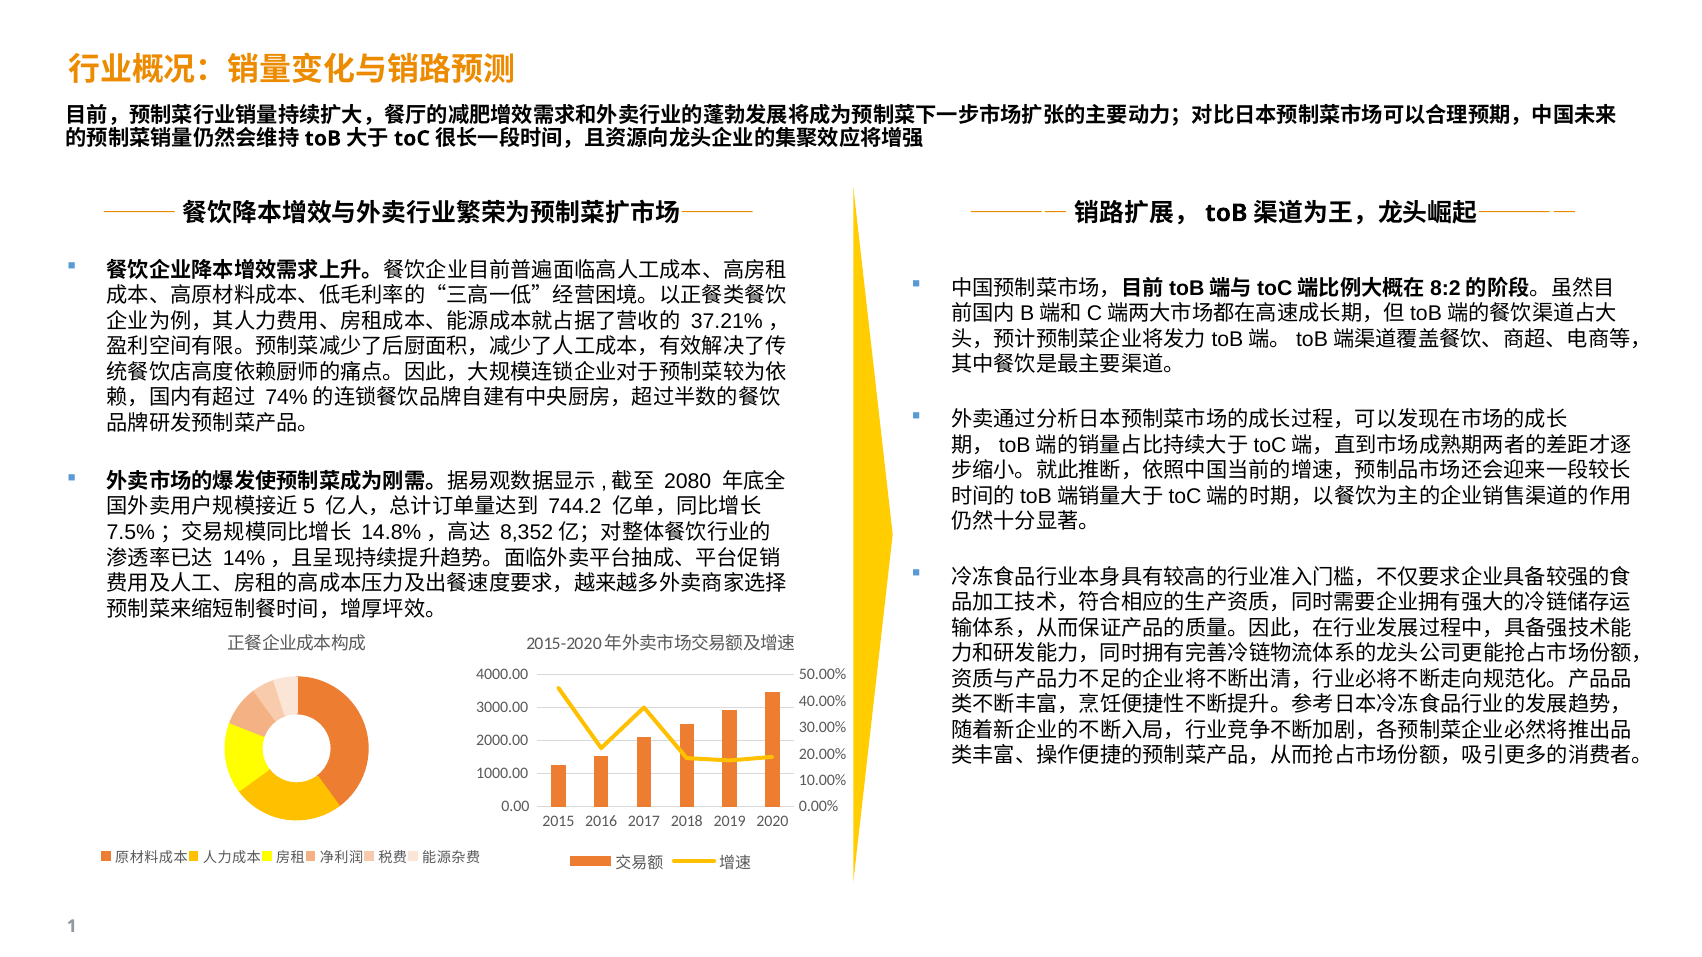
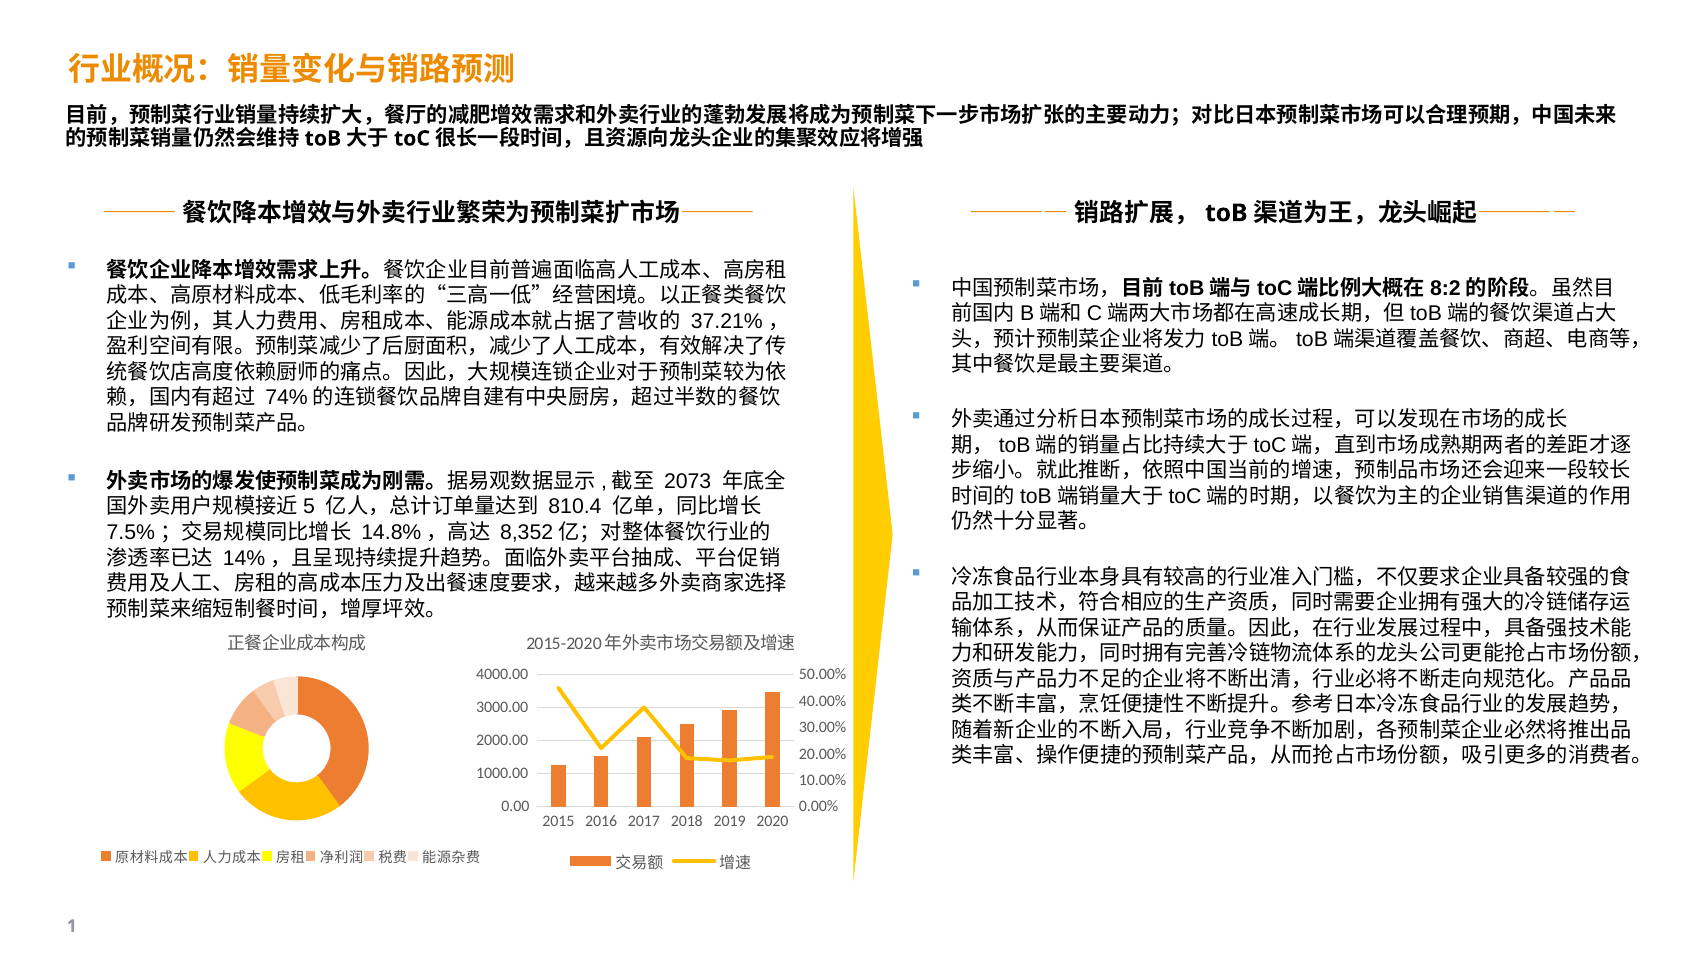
2080: 2080 -> 2073
744.2: 744.2 -> 810.4
